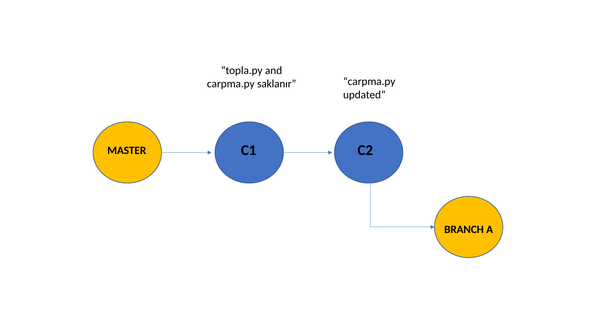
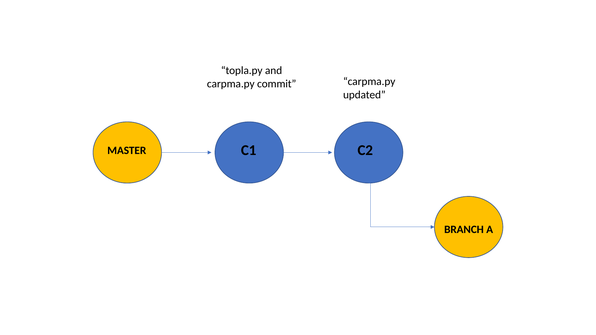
saklanır: saklanır -> commit
